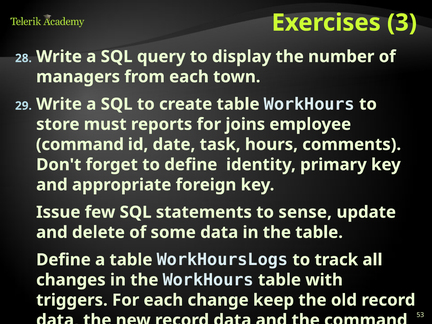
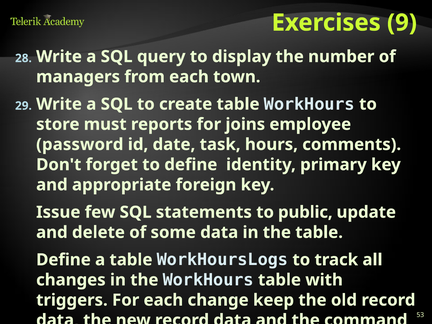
3: 3 -> 9
command at (80, 144): command -> password
sense: sense -> public
